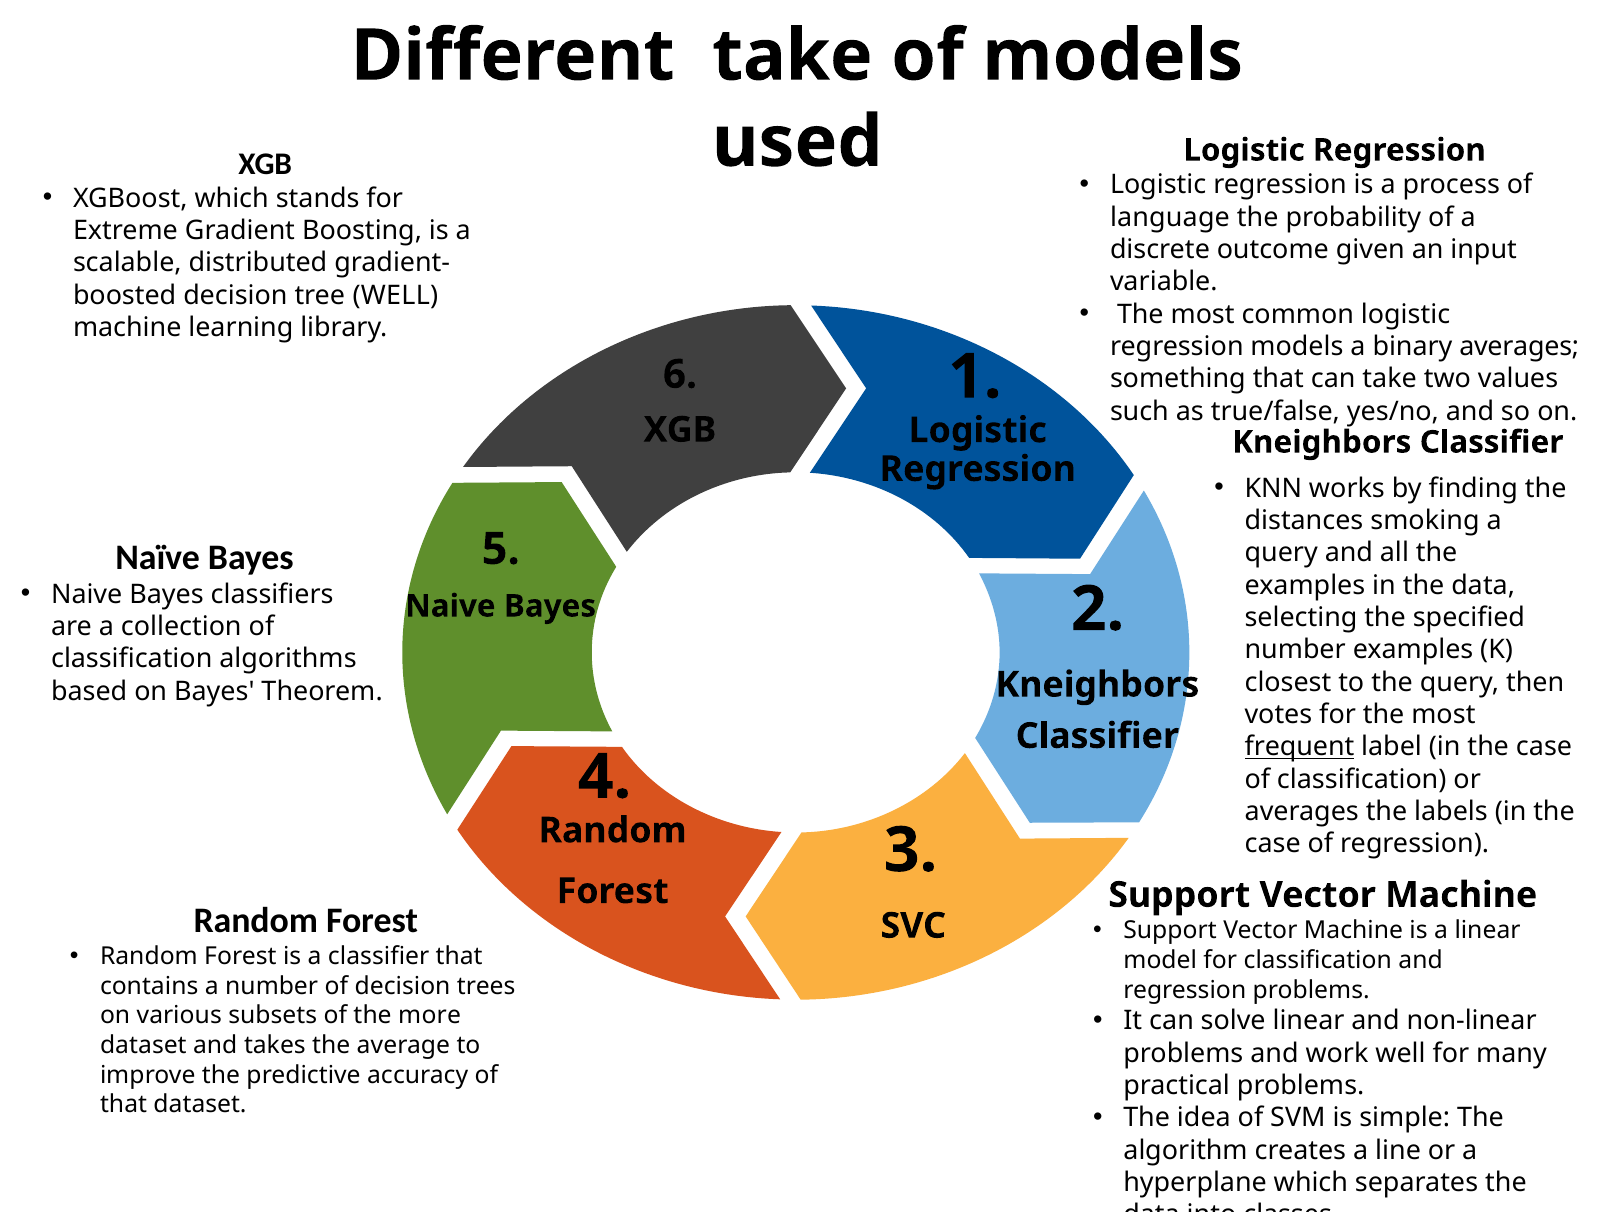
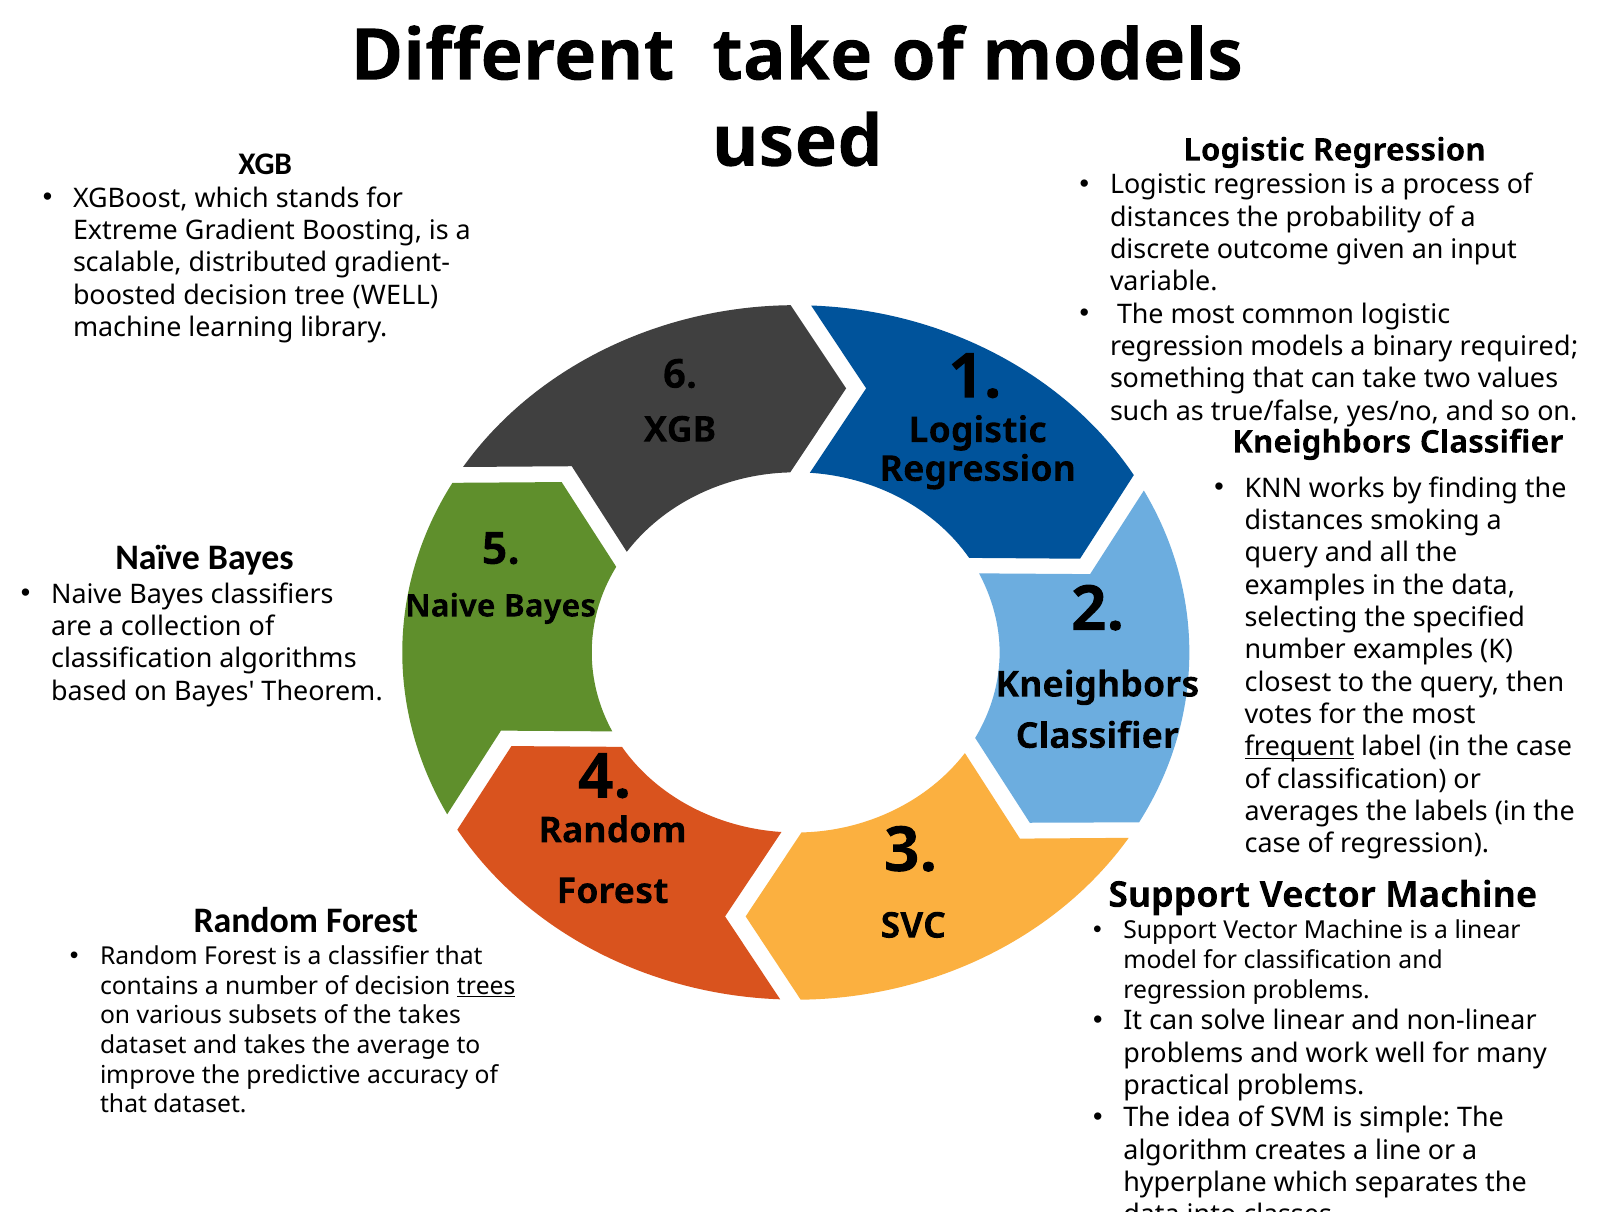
language at (1170, 217): language -> distances
binary averages: averages -> required
trees underline: none -> present
the more: more -> takes
